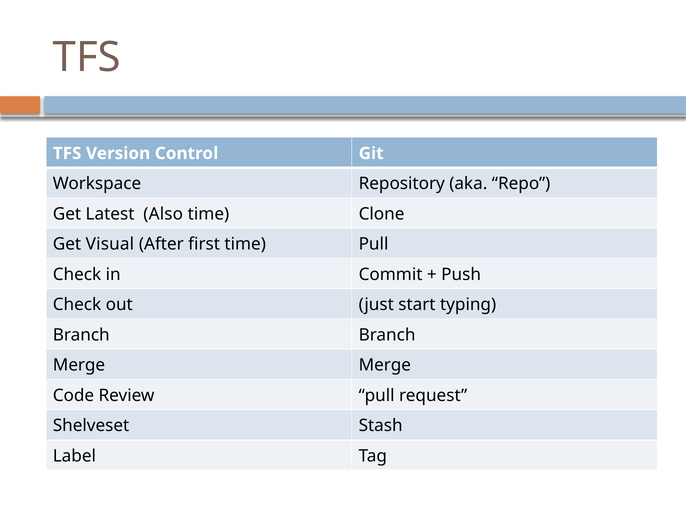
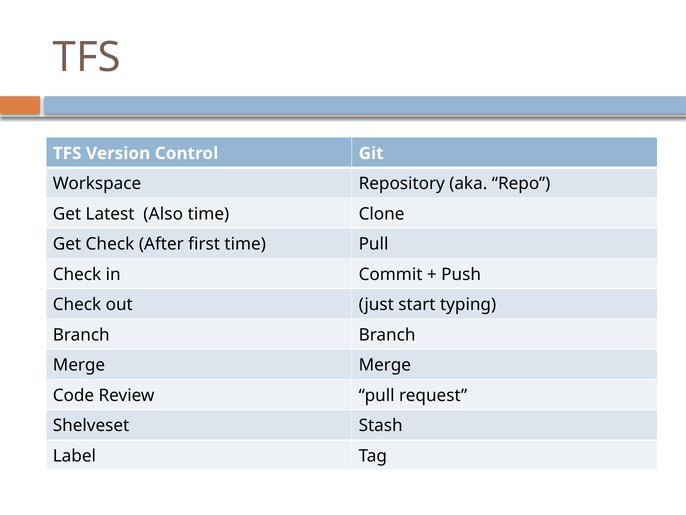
Get Visual: Visual -> Check
